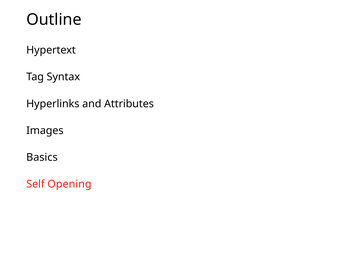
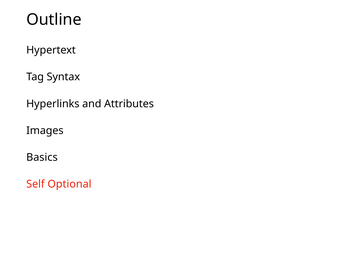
Opening: Opening -> Optional
